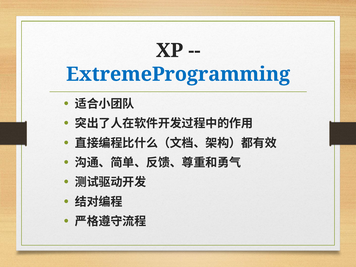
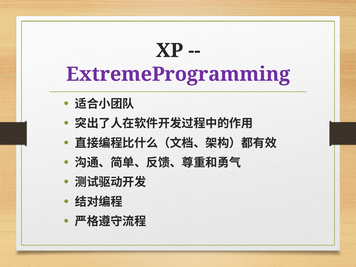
ExtremeProgramming colour: blue -> purple
